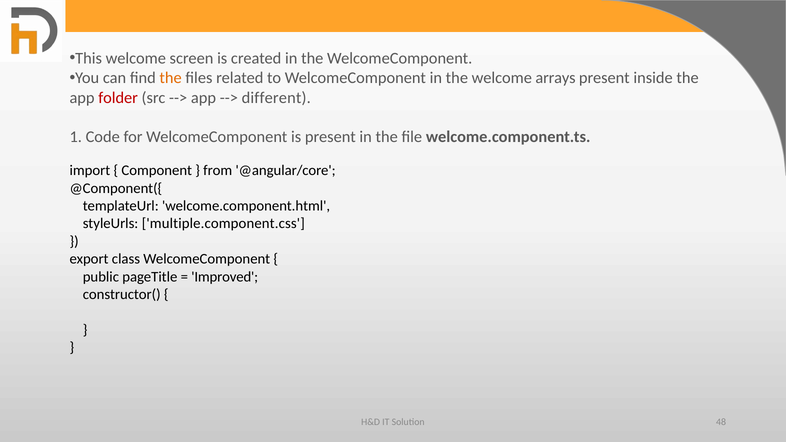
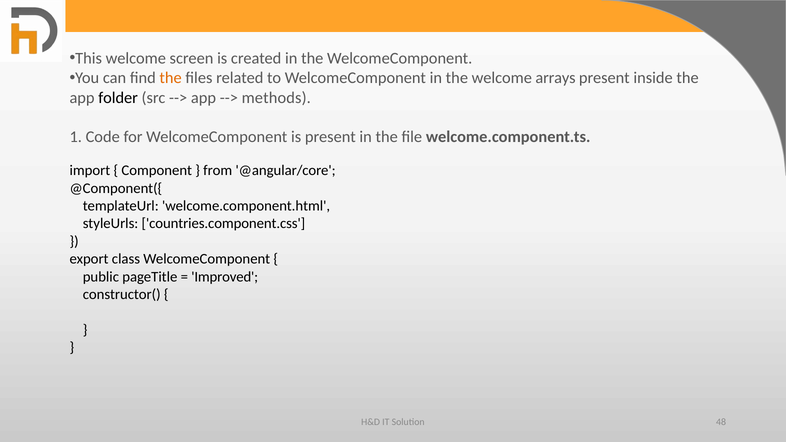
folder colour: red -> black
different: different -> methods
multiple.component.css: multiple.component.css -> countries.component.css
